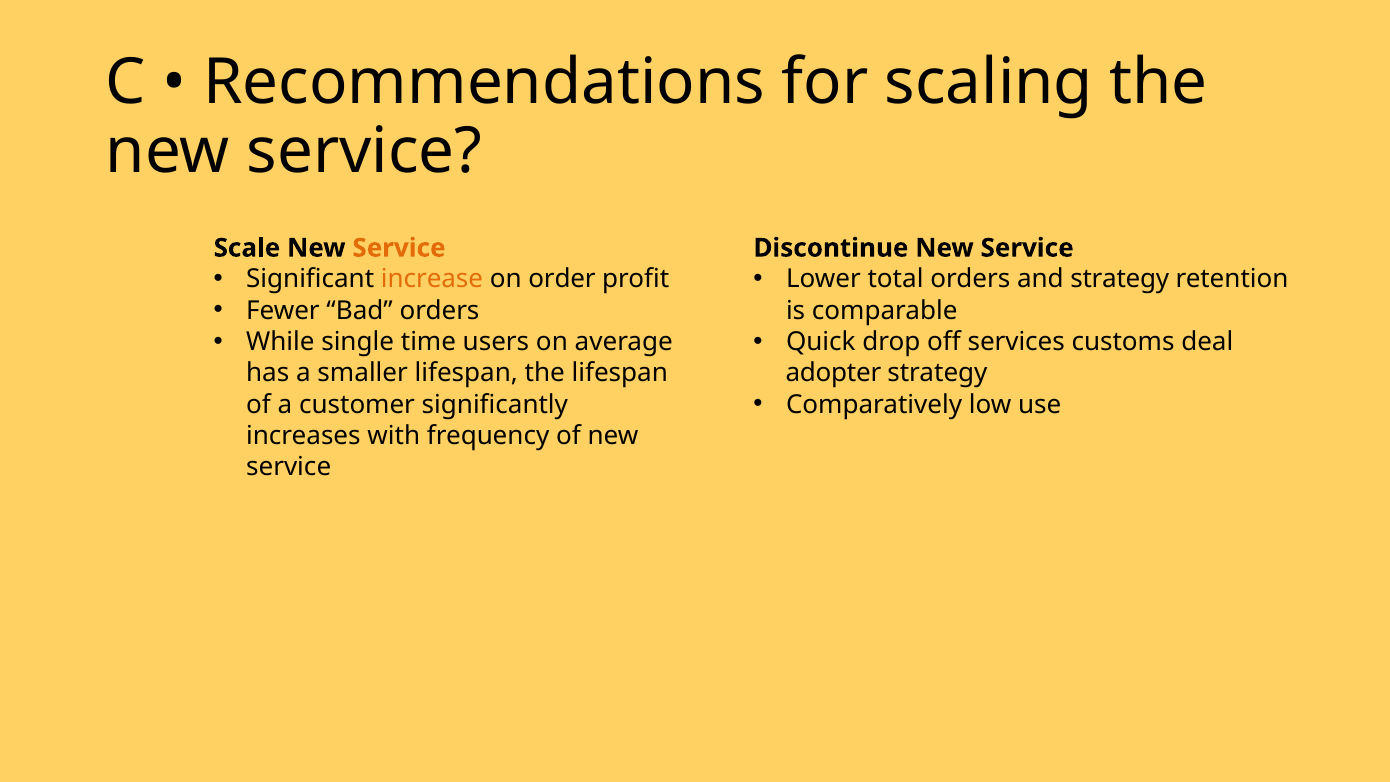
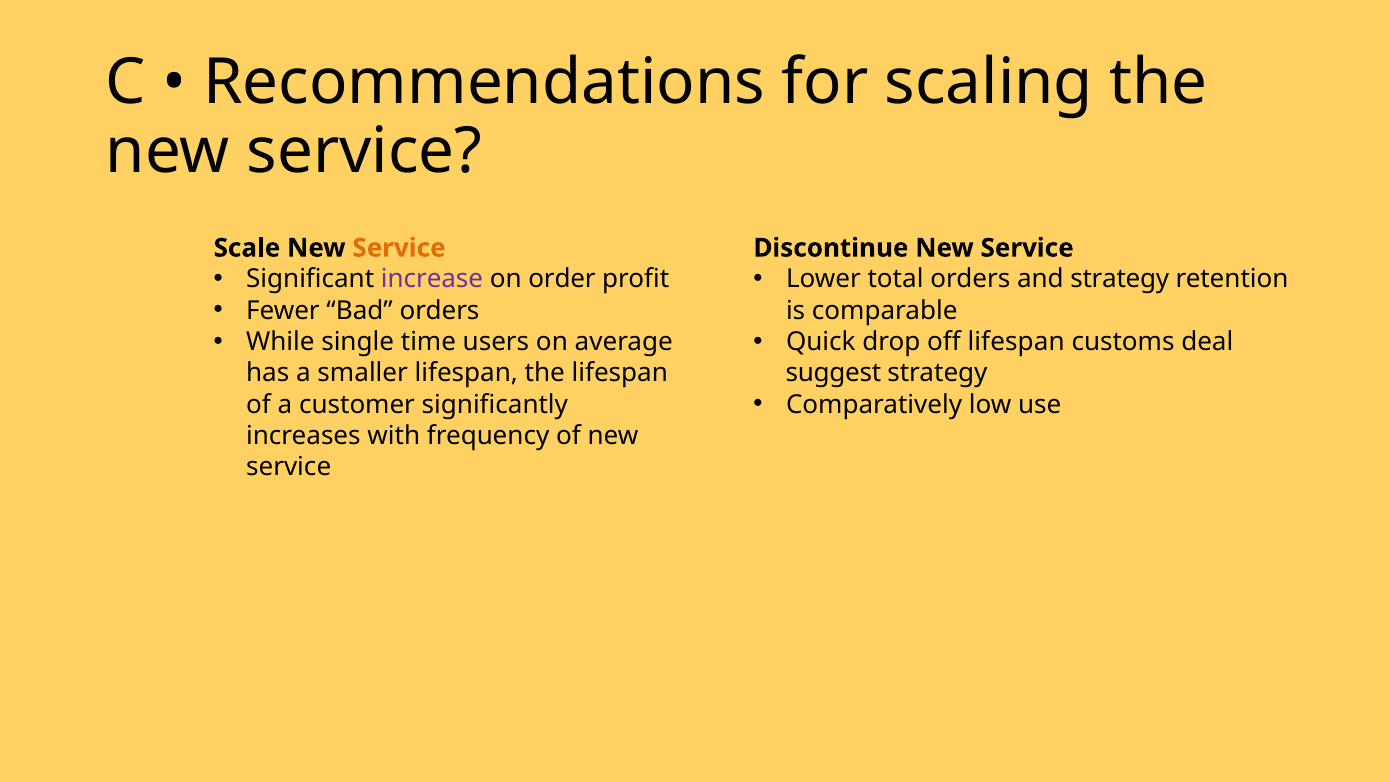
increase colour: orange -> purple
off services: services -> lifespan
adopter: adopter -> suggest
